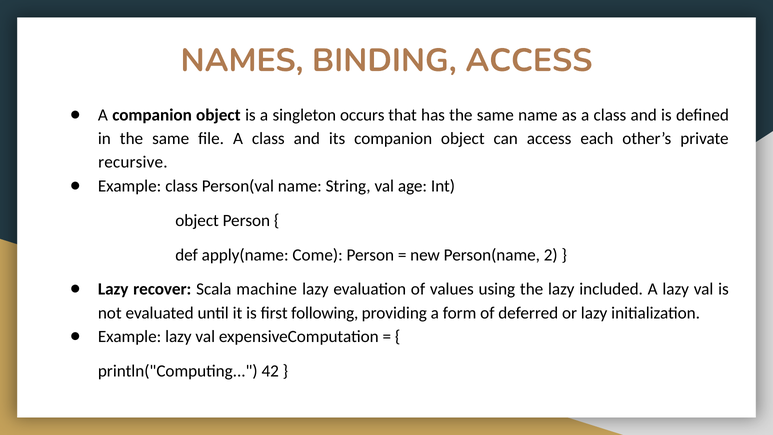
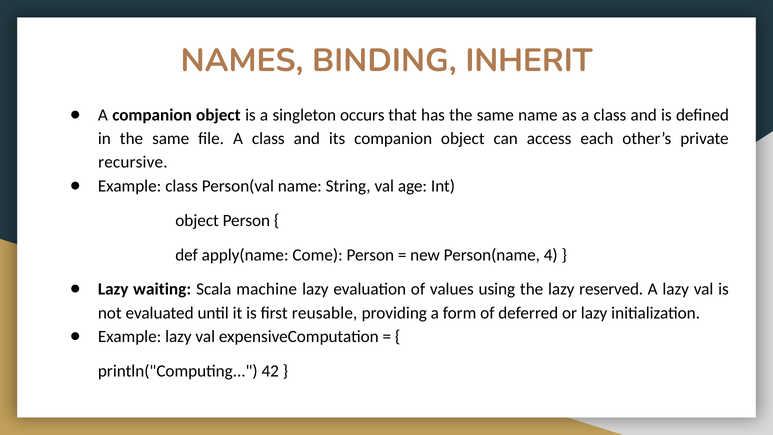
BINDING ACCESS: ACCESS -> INHERIT
2: 2 -> 4
recover: recover -> waiting
included: included -> reserved
following: following -> reusable
